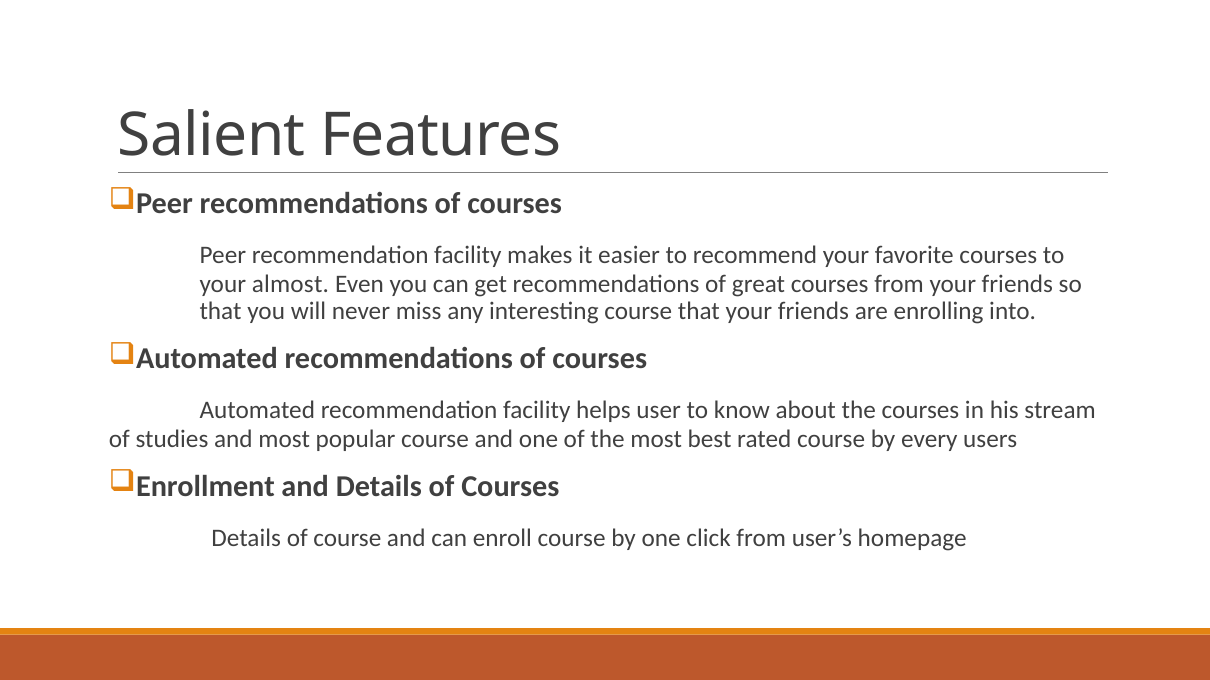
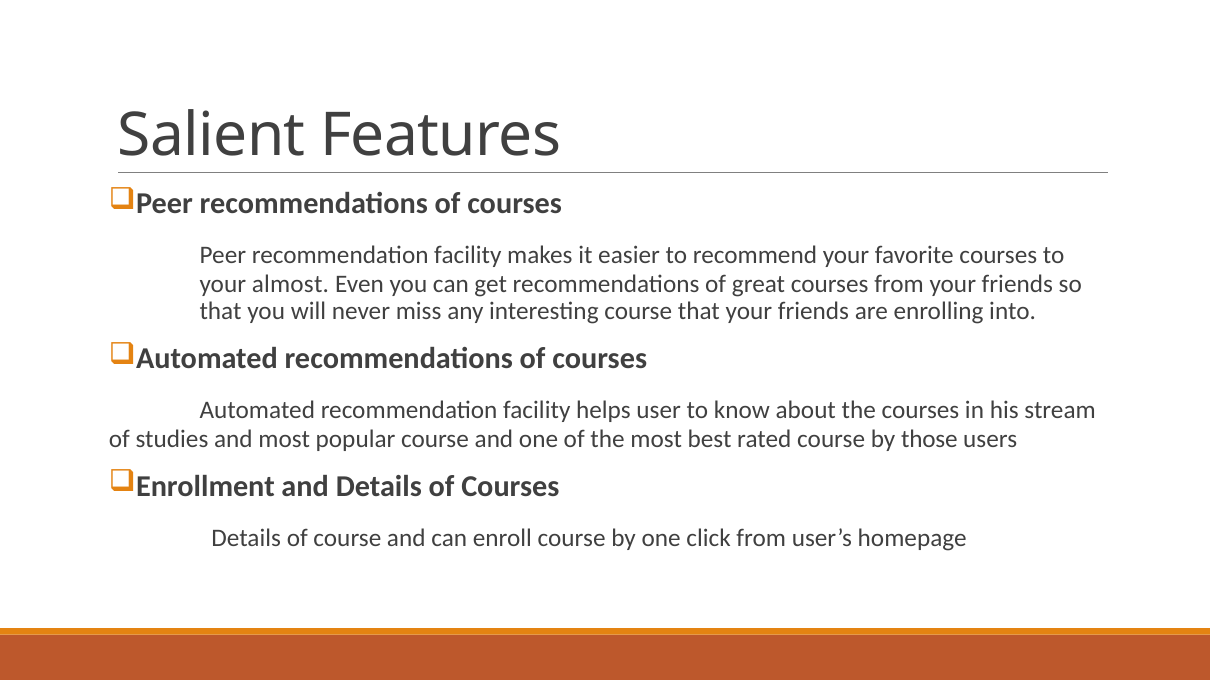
every: every -> those
